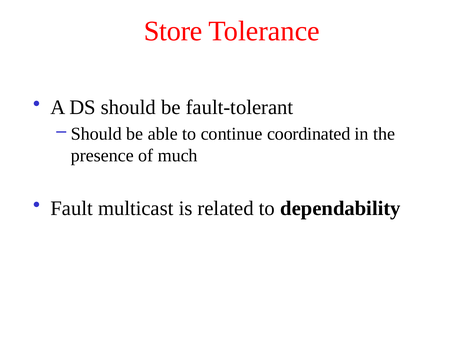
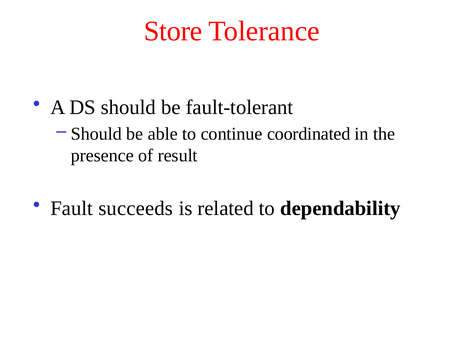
much: much -> result
multicast: multicast -> succeeds
